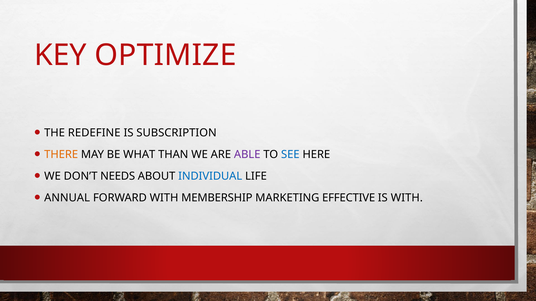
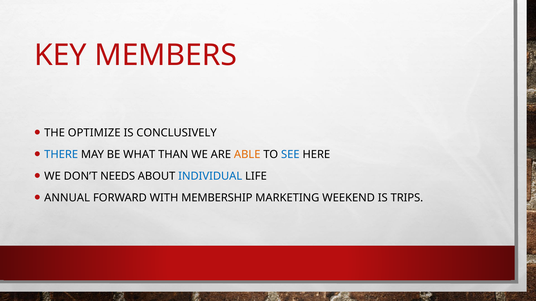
OPTIMIZE: OPTIMIZE -> MEMBERS
REDEFINE: REDEFINE -> OPTIMIZE
SUBSCRIPTION: SUBSCRIPTION -> CONCLUSIVELY
THERE colour: orange -> blue
ABLE colour: purple -> orange
EFFECTIVE: EFFECTIVE -> WEEKEND
IS WITH: WITH -> TRIPS
